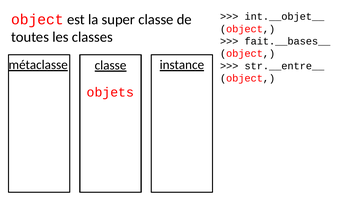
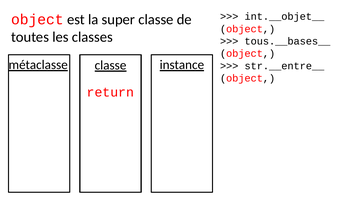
fait.__bases__: fait.__bases__ -> tous.__bases__
objets: objets -> return
